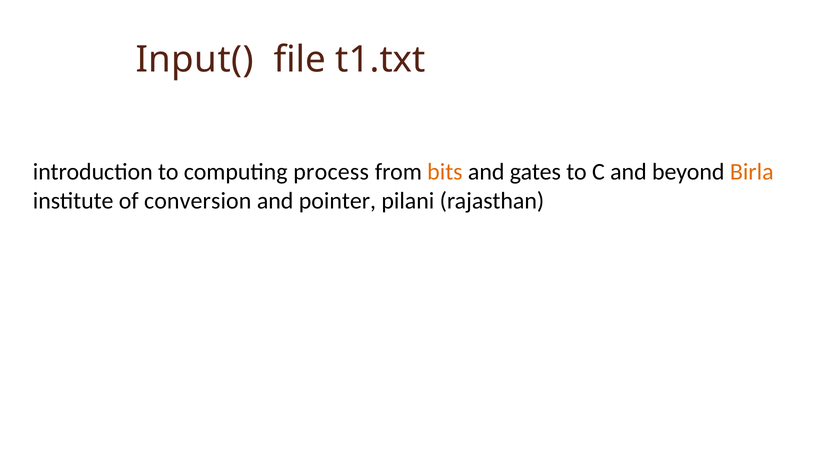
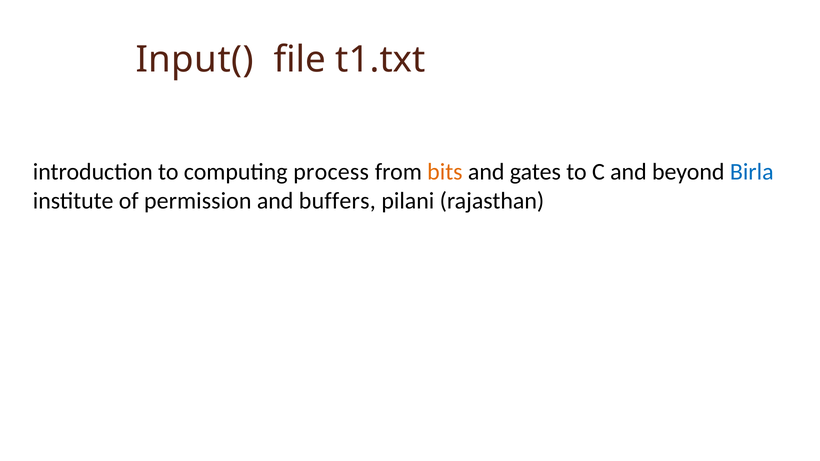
Birla colour: orange -> blue
conversion: conversion -> permission
pointer: pointer -> buffers
